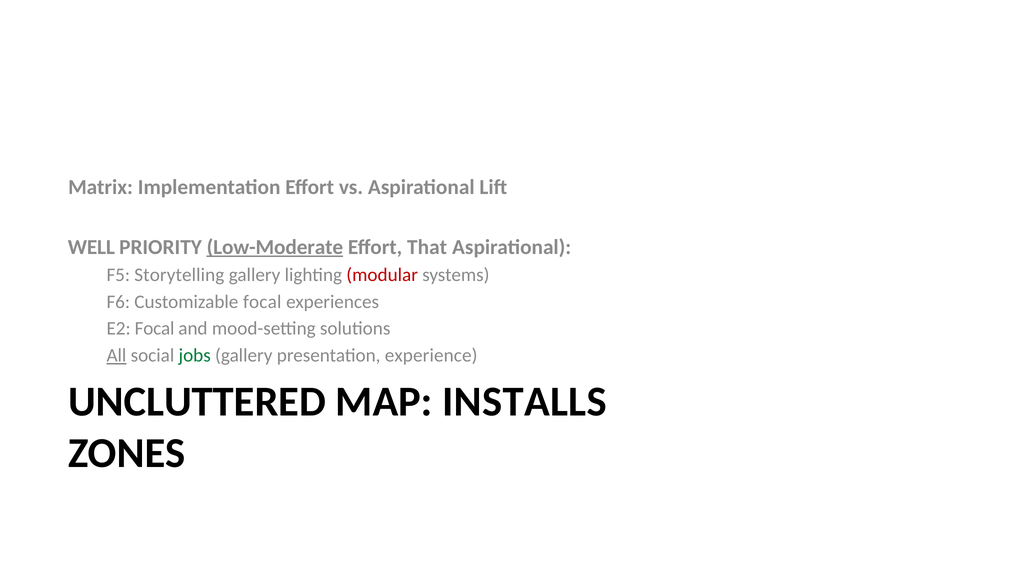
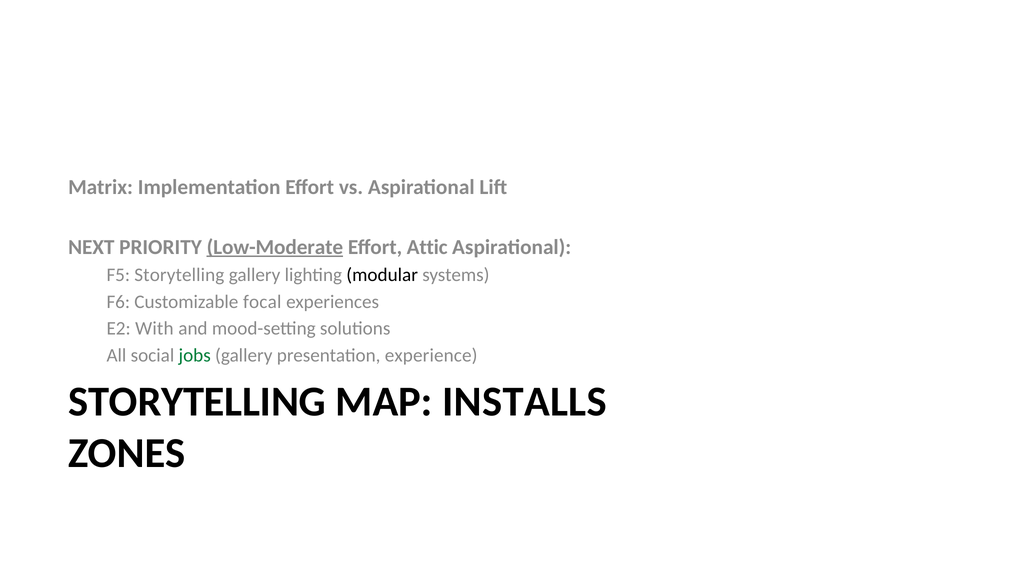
WELL: WELL -> NEXT
That: That -> Attic
modular colour: red -> black
E2 Focal: Focal -> With
All underline: present -> none
UNCLUTTERED at (197, 402): UNCLUTTERED -> STORYTELLING
